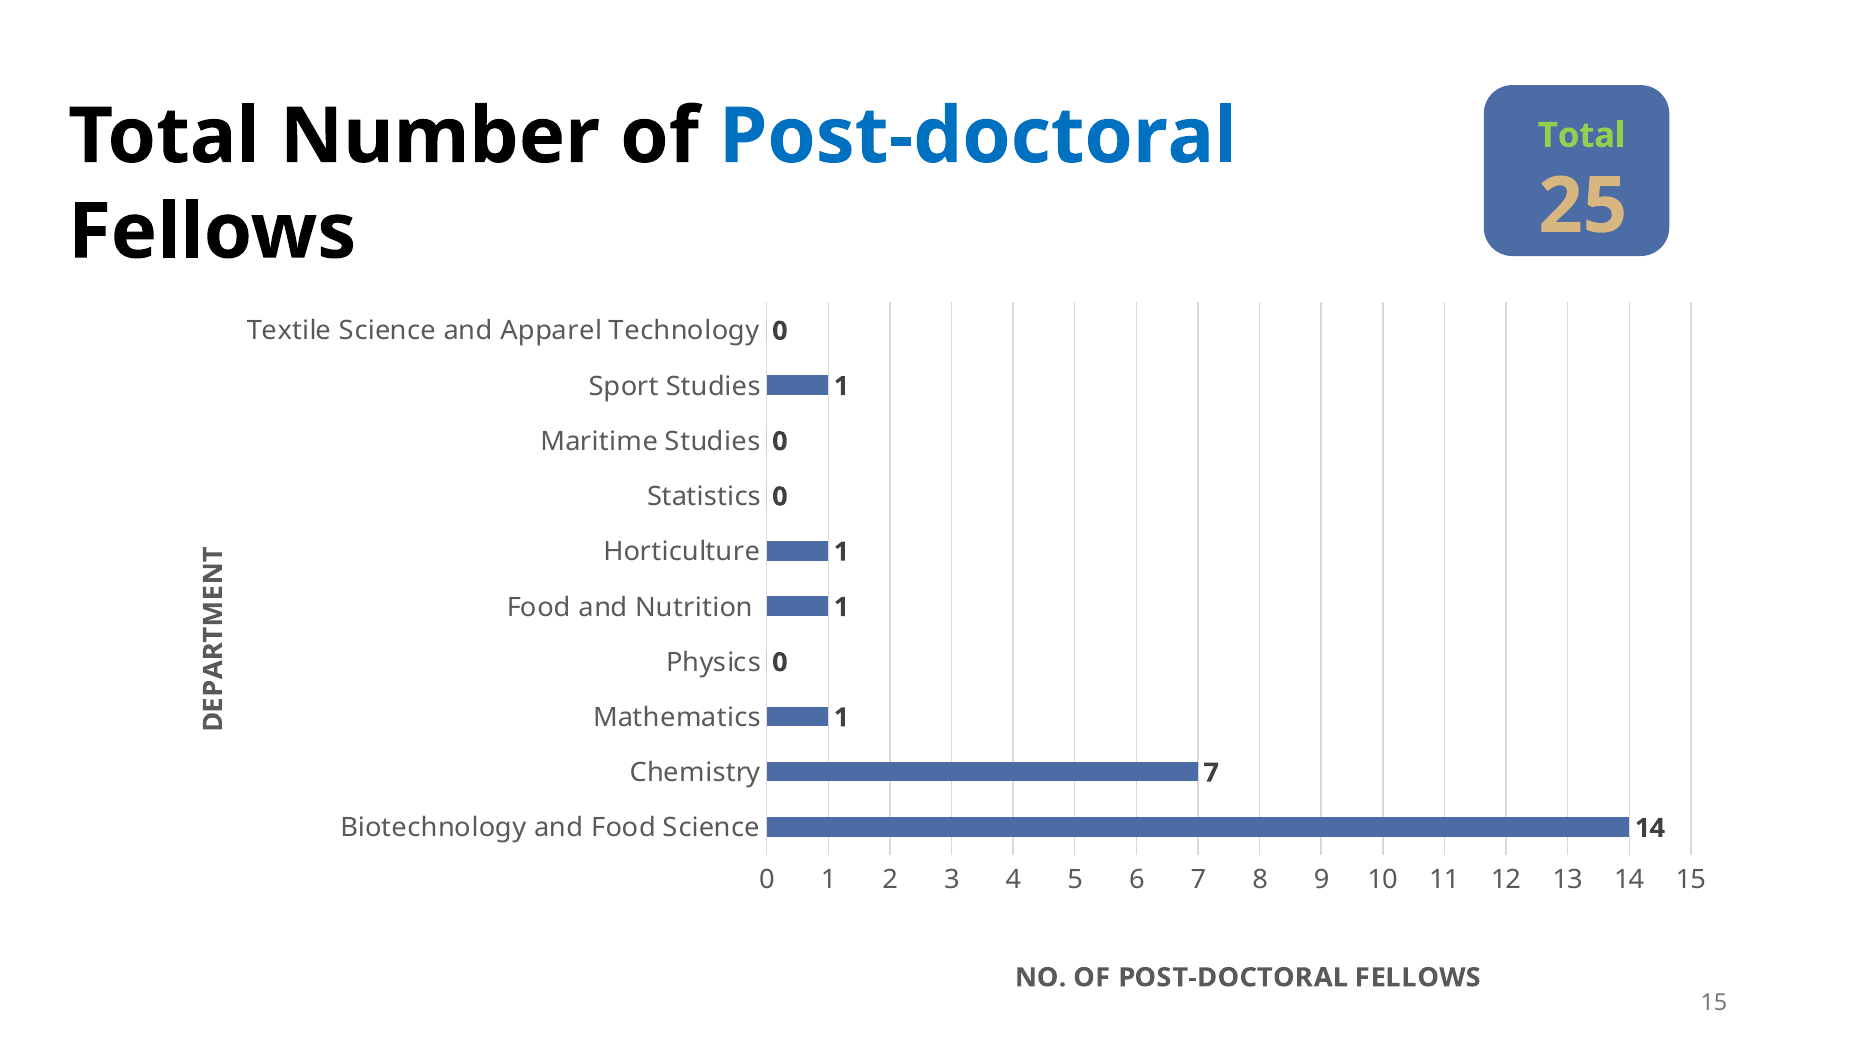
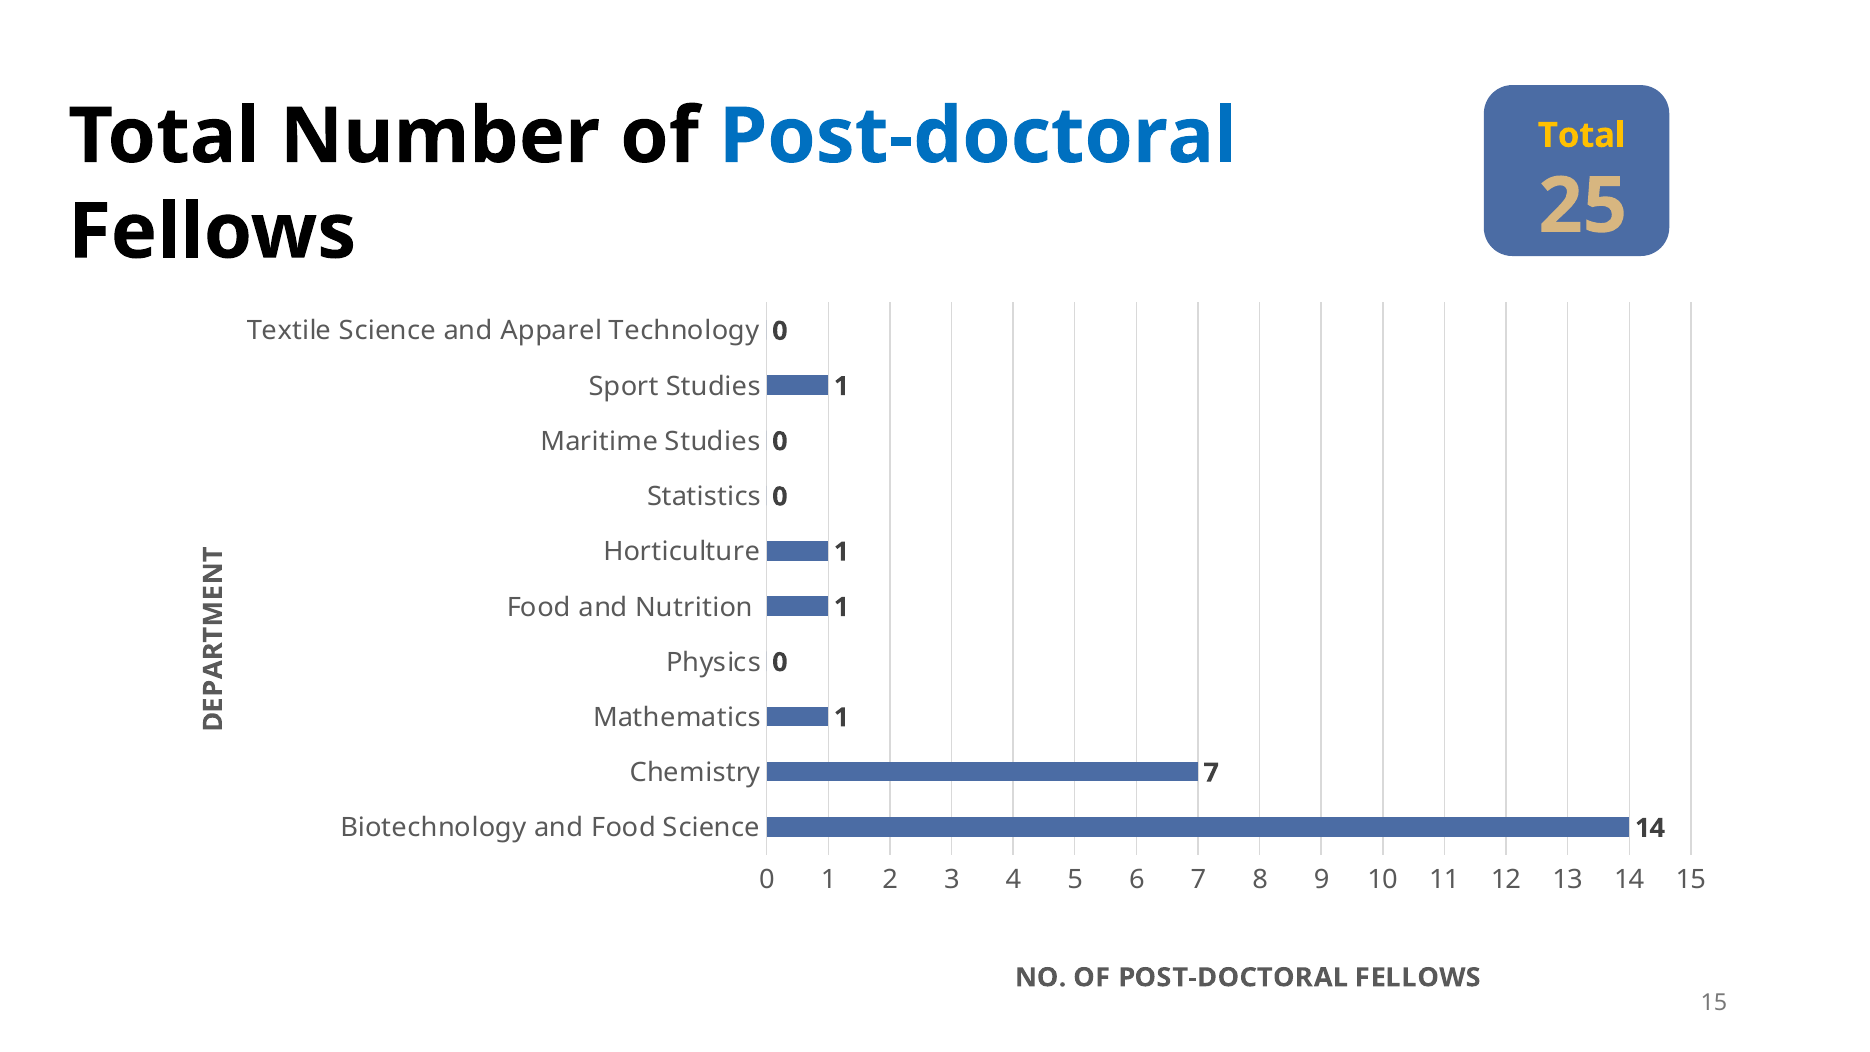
Total at (1582, 135) colour: light green -> yellow
